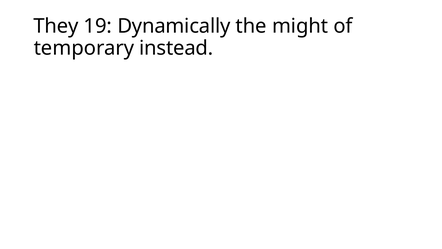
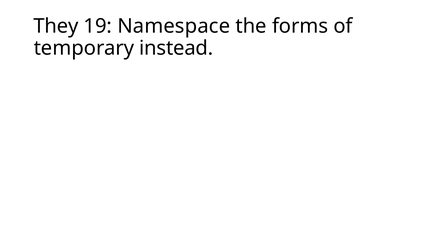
Dynamically: Dynamically -> Namespace
might: might -> forms
